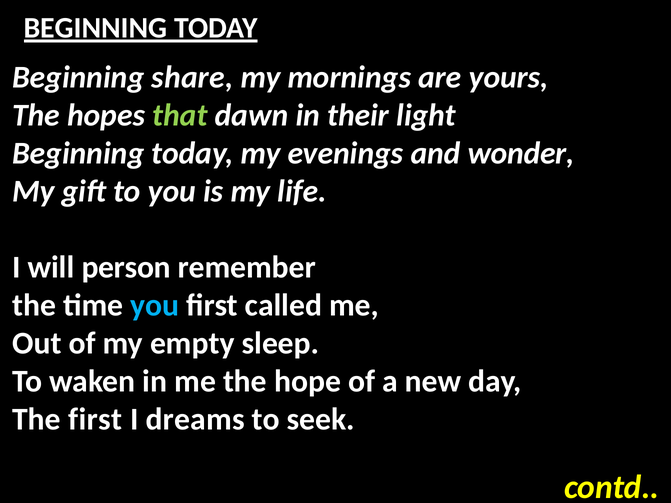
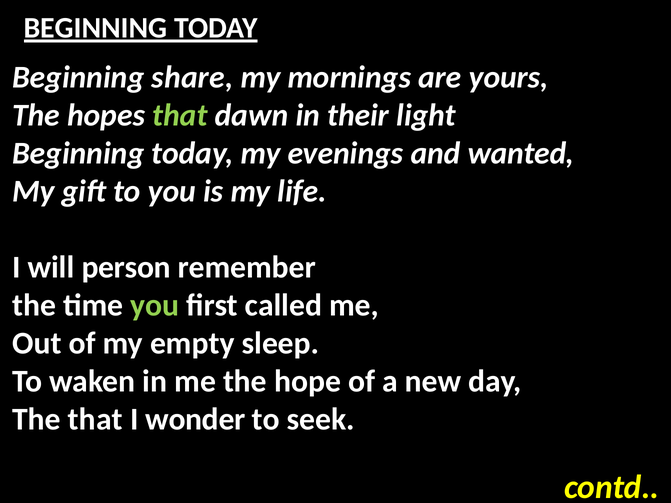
wonder: wonder -> wanted
you at (155, 305) colour: light blue -> light green
The first: first -> that
dreams: dreams -> wonder
